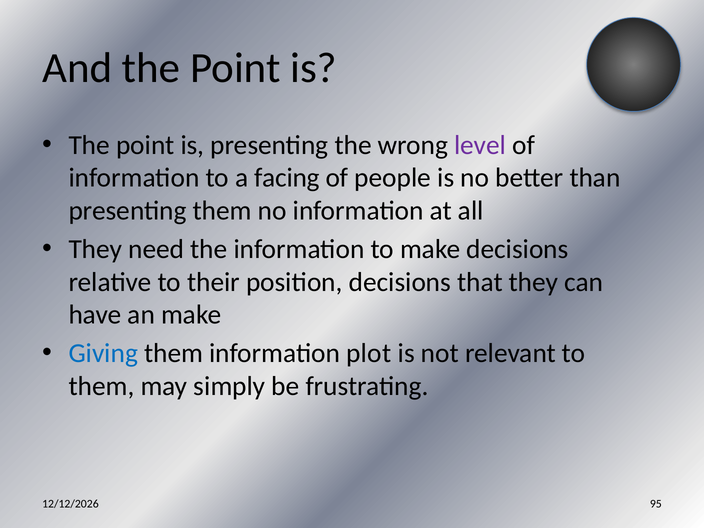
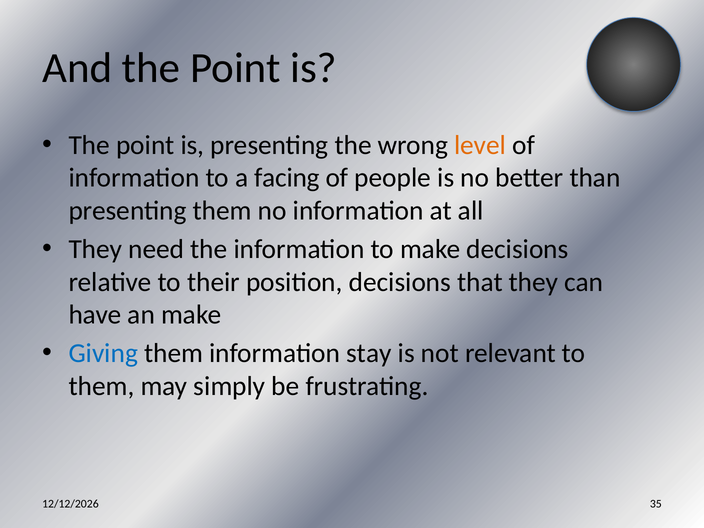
level colour: purple -> orange
plot: plot -> stay
95: 95 -> 35
